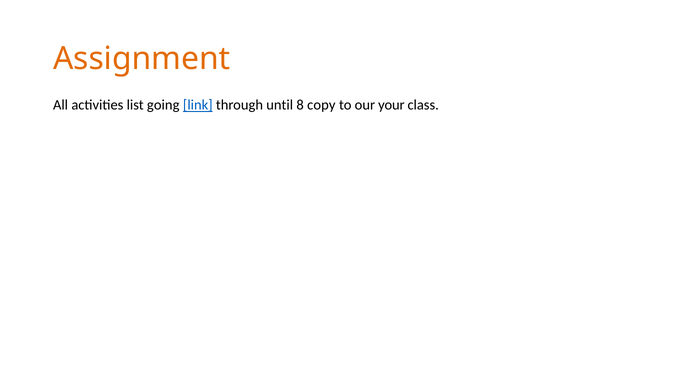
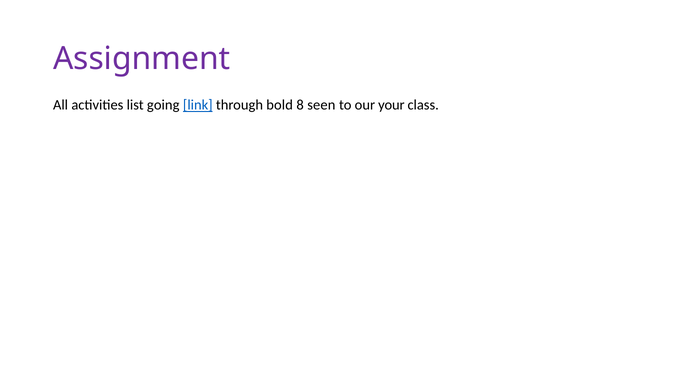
Assignment colour: orange -> purple
until: until -> bold
copy: copy -> seen
